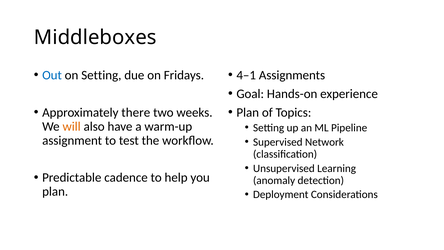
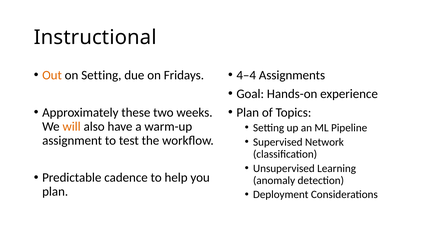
Middleboxes: Middleboxes -> Instructional
Out colour: blue -> orange
4–1: 4–1 -> 4–4
there: there -> these
